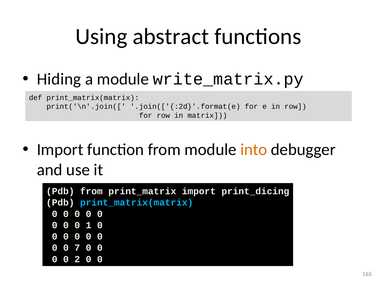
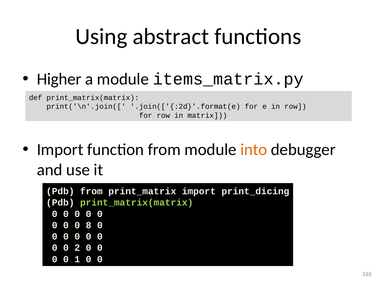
Hiding: Hiding -> Higher
write_matrix.py: write_matrix.py -> items_matrix.py
print_matrix(matrix at (137, 202) colour: light blue -> light green
1: 1 -> 8
7: 7 -> 2
2: 2 -> 1
